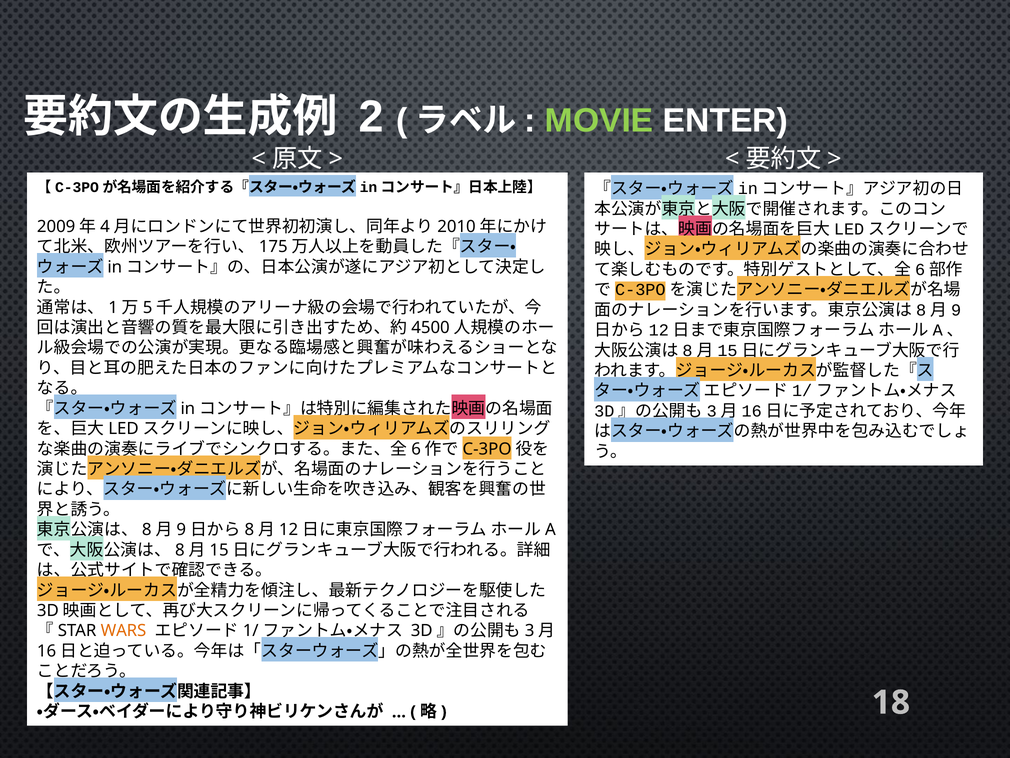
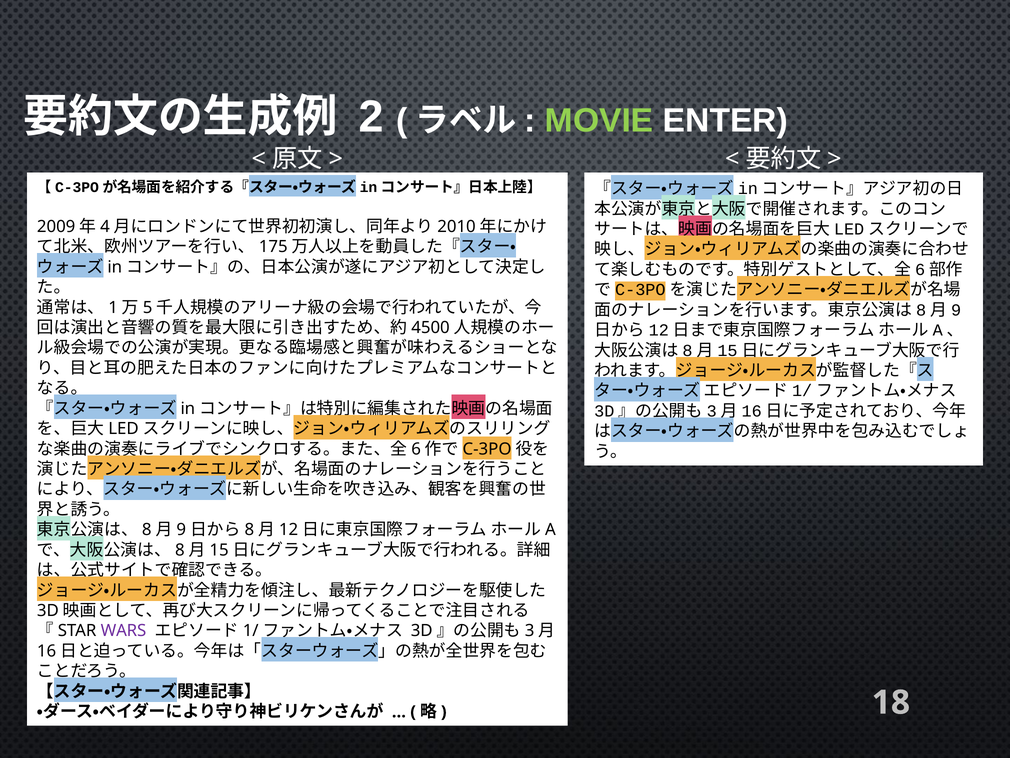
WARS colour: orange -> purple
